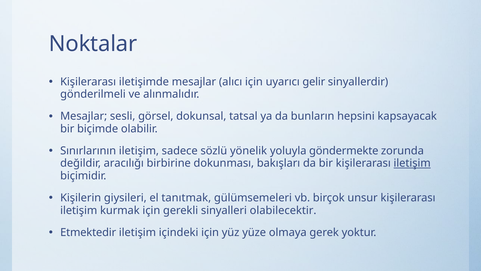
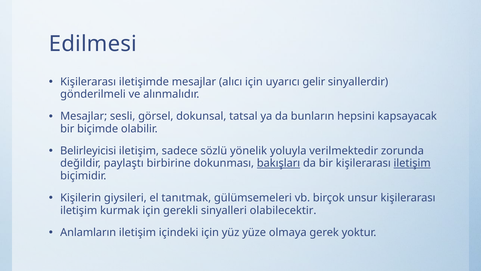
Noktalar: Noktalar -> Edilmesi
Sınırlarının: Sınırlarının -> Belirleyicisi
göndermekte: göndermekte -> verilmektedir
aracılığı: aracılığı -> paylaştı
bakışları underline: none -> present
Etmektedir: Etmektedir -> Anlamların
